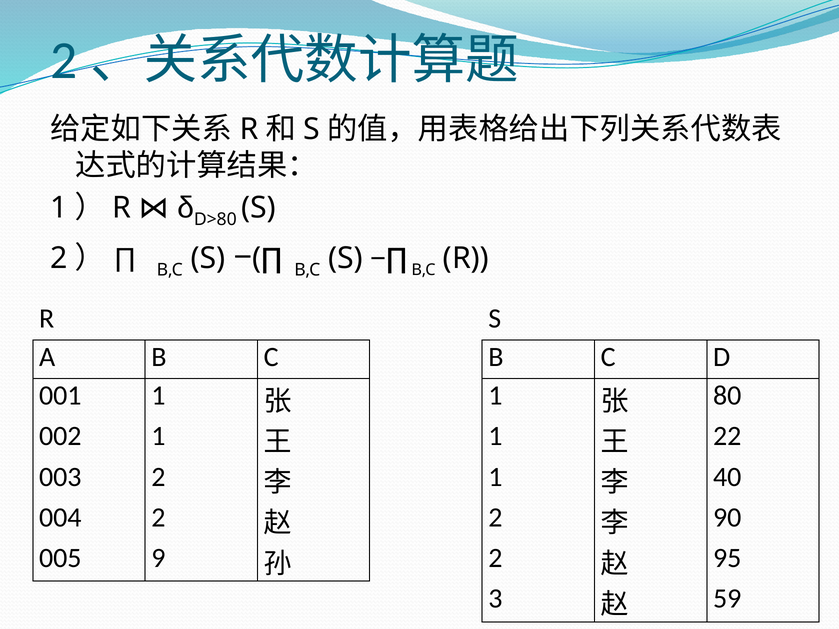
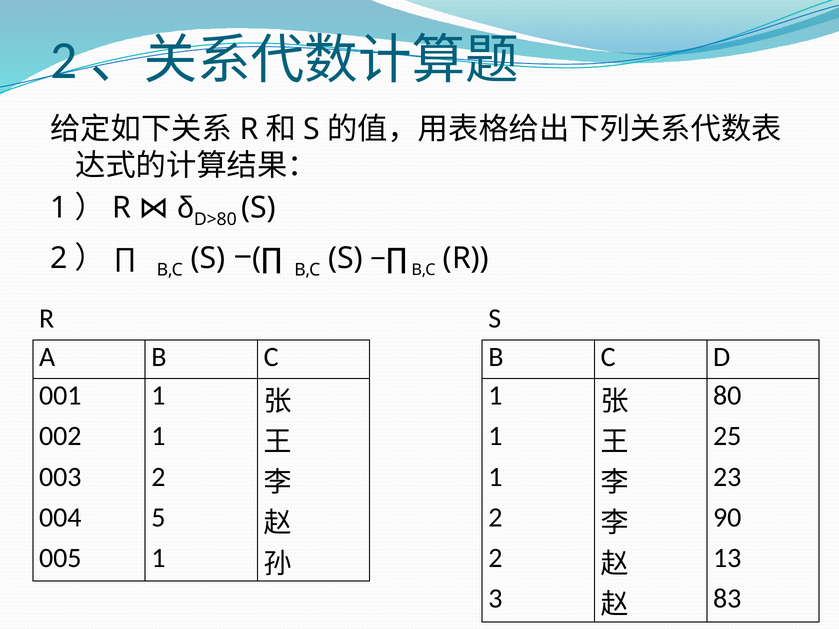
22: 22 -> 25
40: 40 -> 23
004 2: 2 -> 5
005 9: 9 -> 1
95: 95 -> 13
59: 59 -> 83
